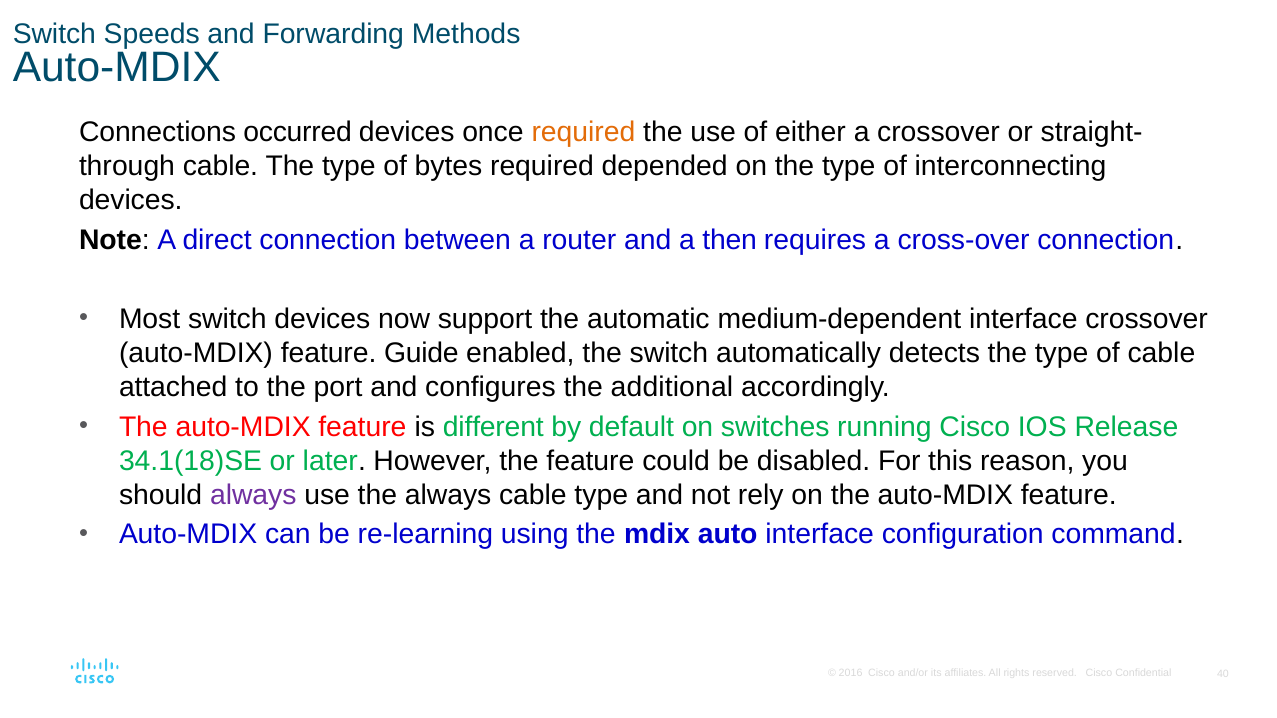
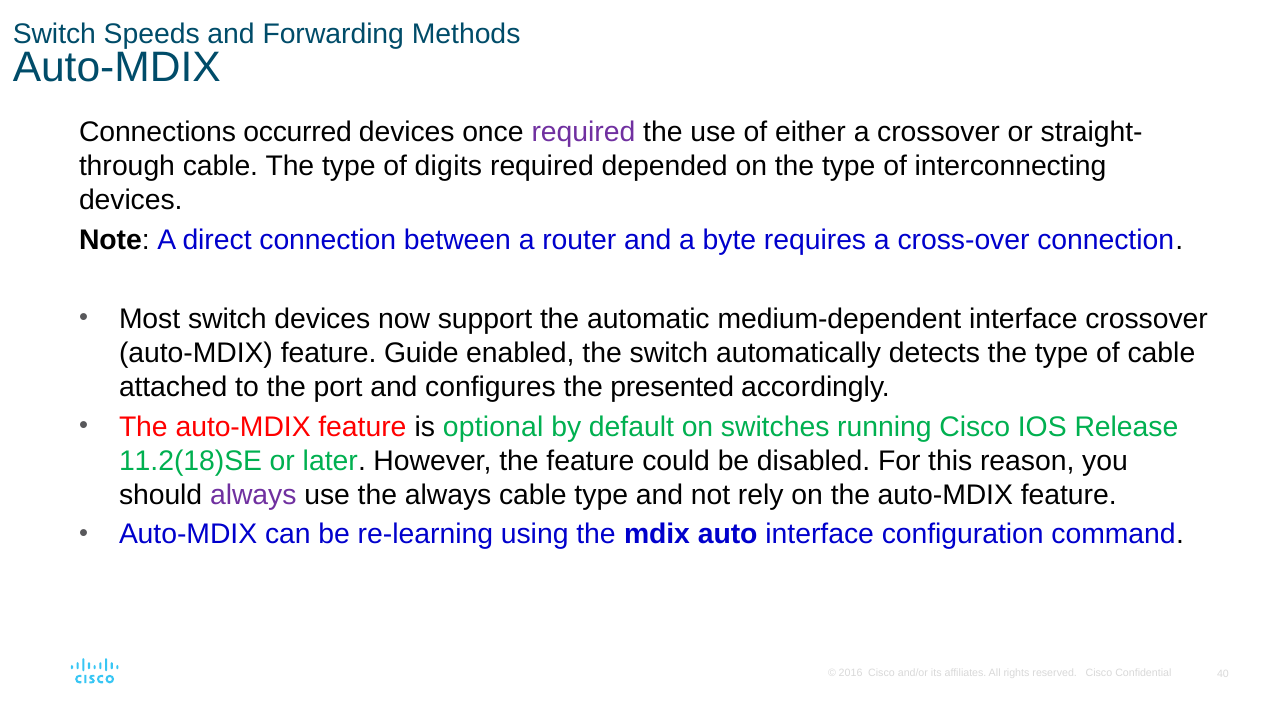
required at (583, 132) colour: orange -> purple
bytes: bytes -> digits
then: then -> byte
additional: additional -> presented
different: different -> optional
34.1(18)SE: 34.1(18)SE -> 11.2(18)SE
